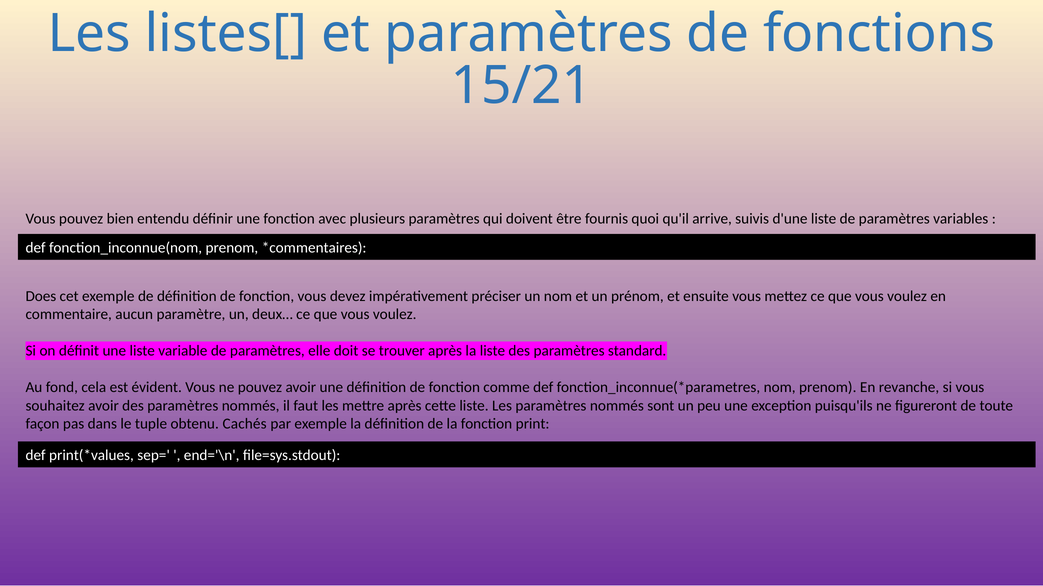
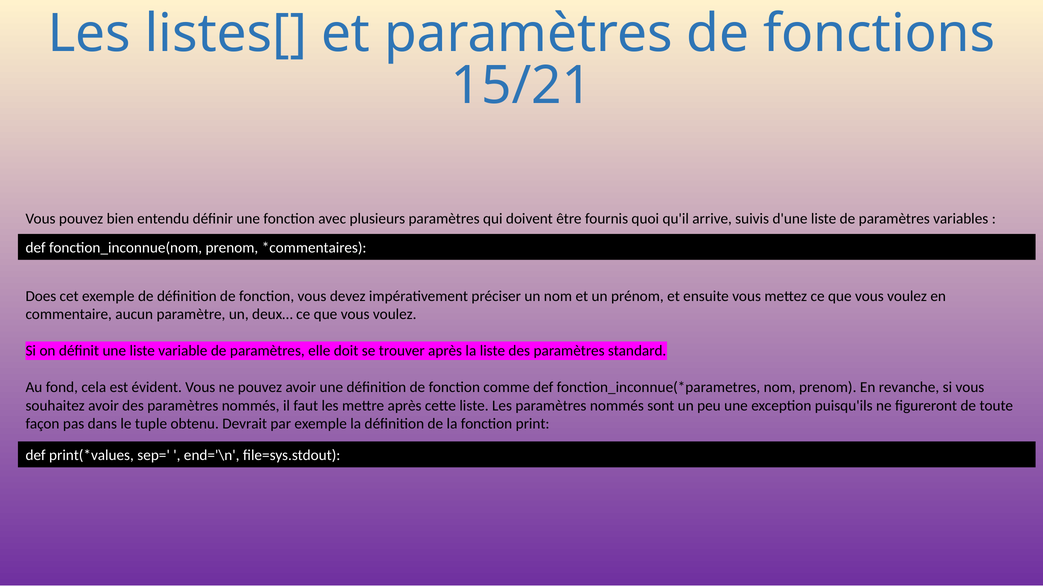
Cachés: Cachés -> Devrait
